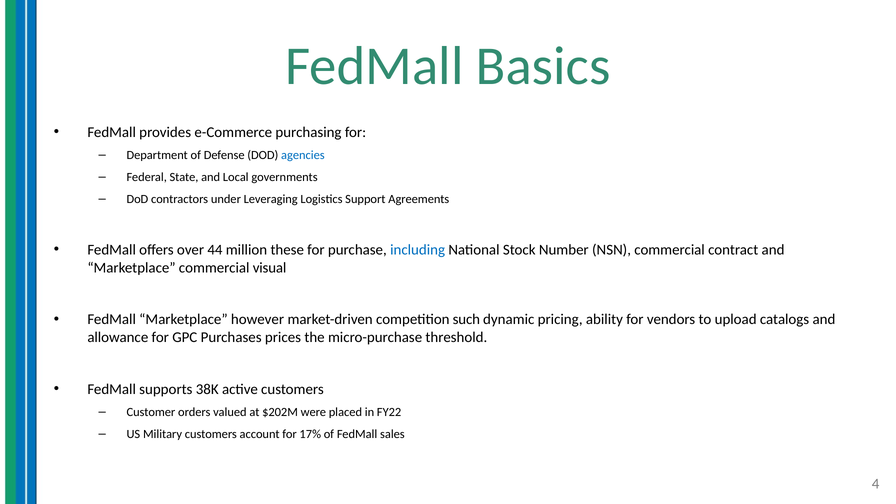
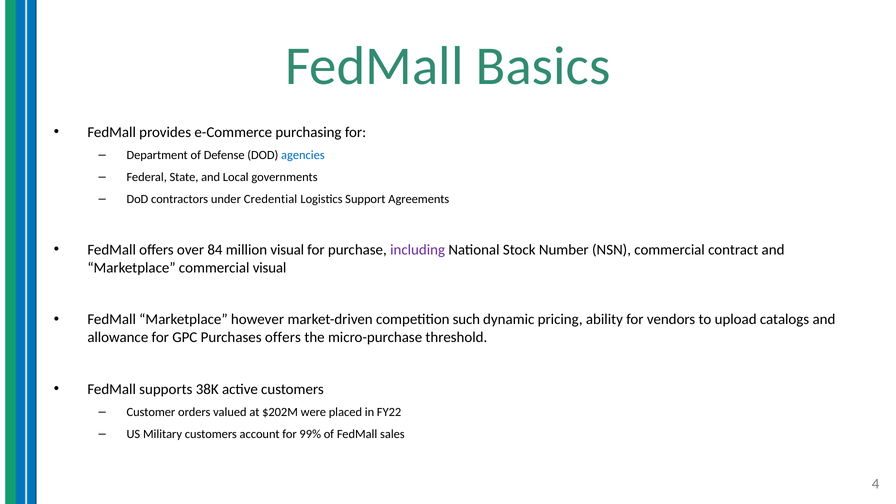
Leveraging: Leveraging -> Credential
over 44: 44 -> 84
million these: these -> visual
including colour: blue -> purple
Purchases prices: prices -> offers
17%: 17% -> 99%
